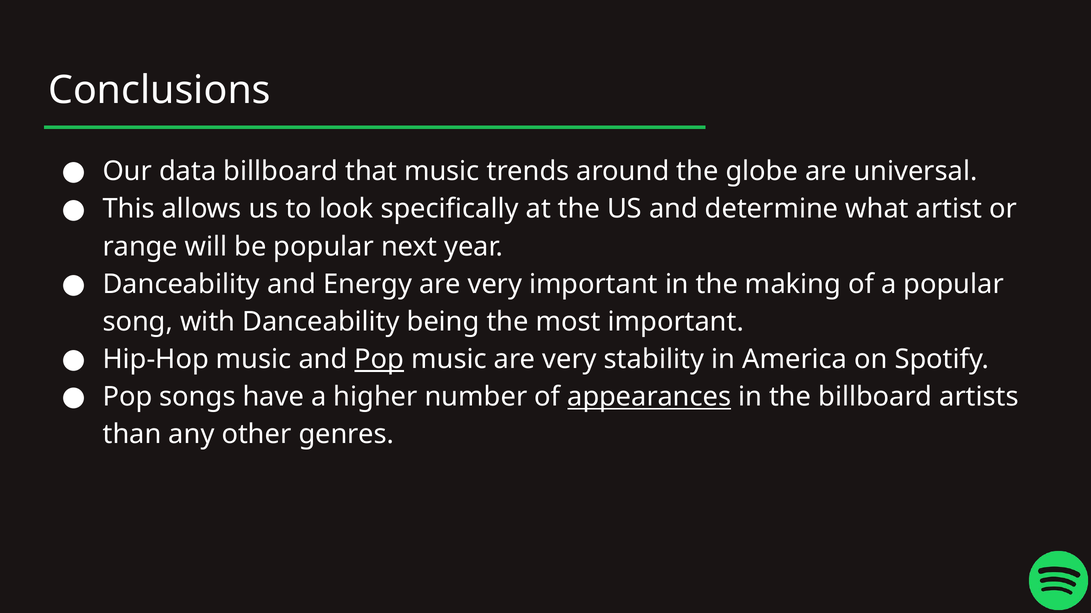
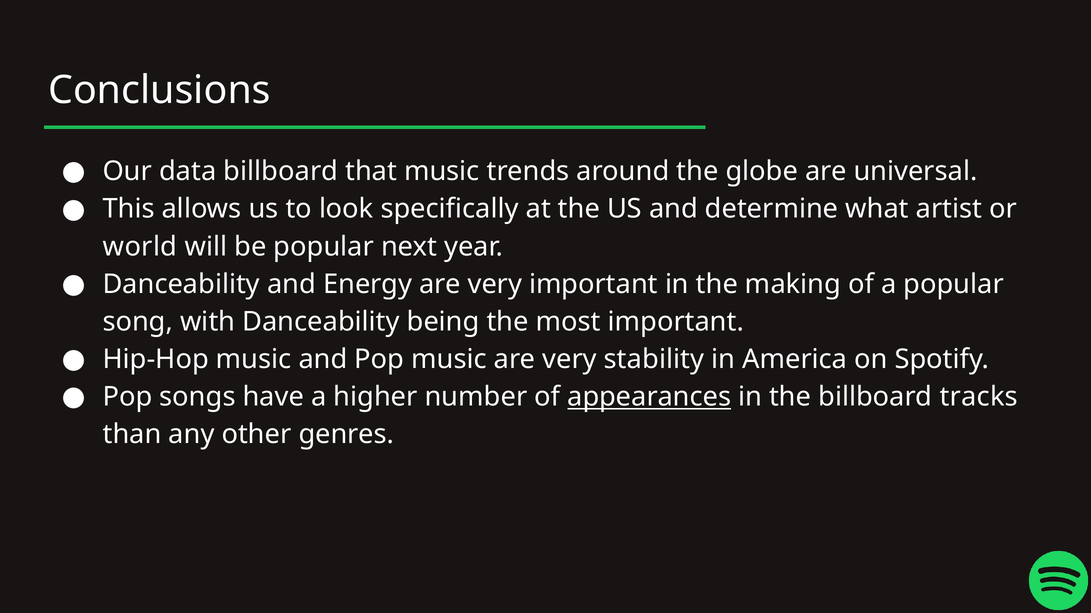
range: range -> world
Pop at (379, 360) underline: present -> none
artists: artists -> tracks
